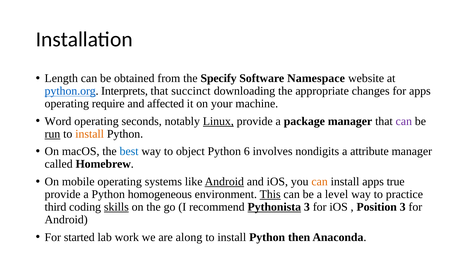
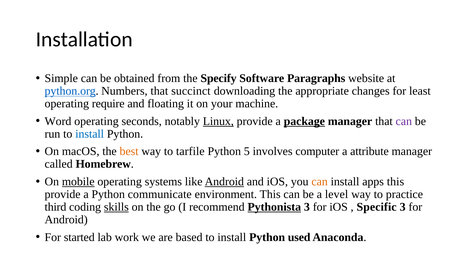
Length: Length -> Simple
Namespace: Namespace -> Paragraphs
Interprets: Interprets -> Numbers
for apps: apps -> least
affected: affected -> floating
package underline: none -> present
run underline: present -> none
install at (90, 134) colour: orange -> blue
best colour: blue -> orange
object: object -> tarfile
6: 6 -> 5
nondigits: nondigits -> computer
mobile underline: none -> present
apps true: true -> this
homogeneous: homogeneous -> communicate
This at (270, 195) underline: present -> none
Position: Position -> Specific
along: along -> based
then: then -> used
